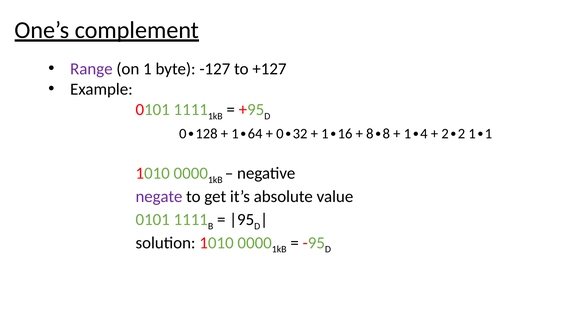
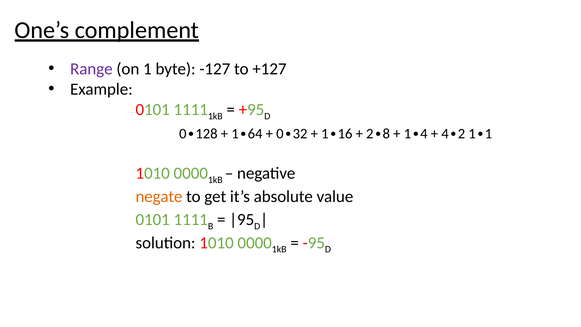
8 at (370, 133): 8 -> 2
2 at (445, 133): 2 -> 4
negate colour: purple -> orange
